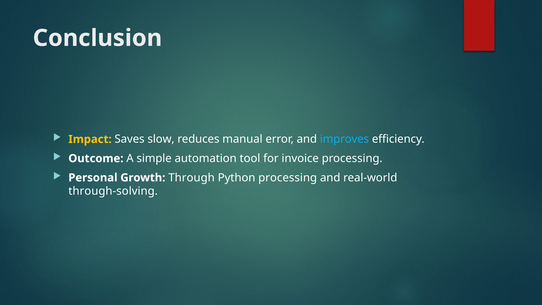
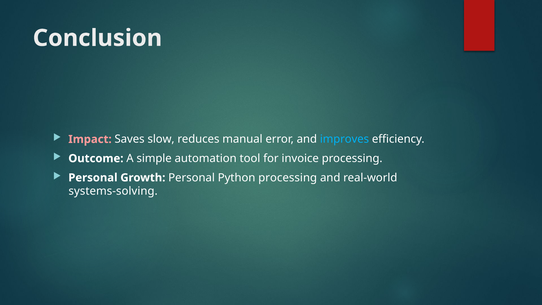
Impact colour: yellow -> pink
Growth Through: Through -> Personal
through-solving: through-solving -> systems-solving
